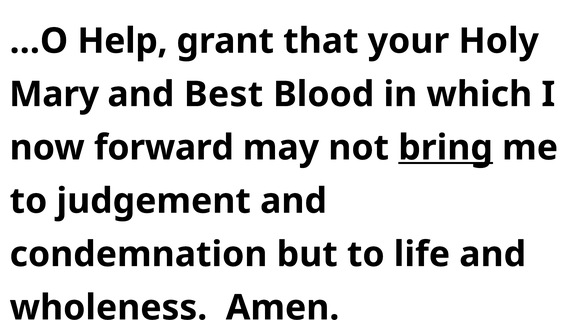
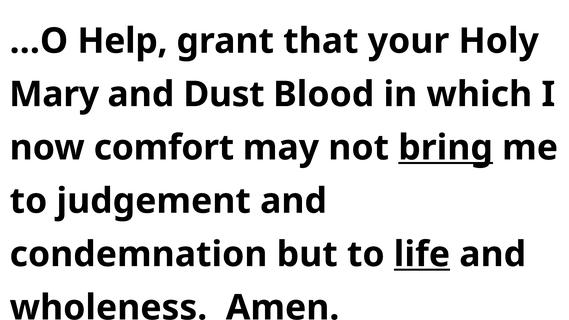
Best: Best -> Dust
forward: forward -> comfort
life underline: none -> present
